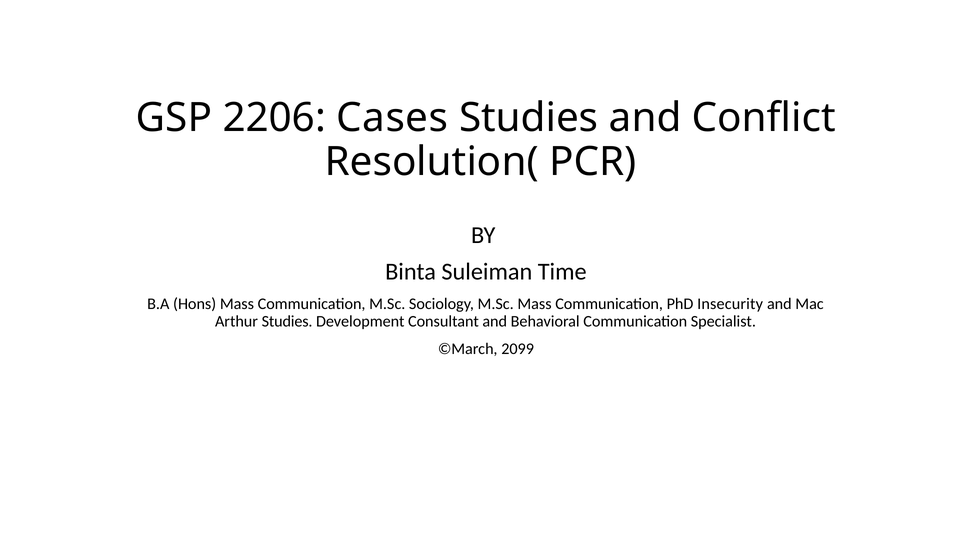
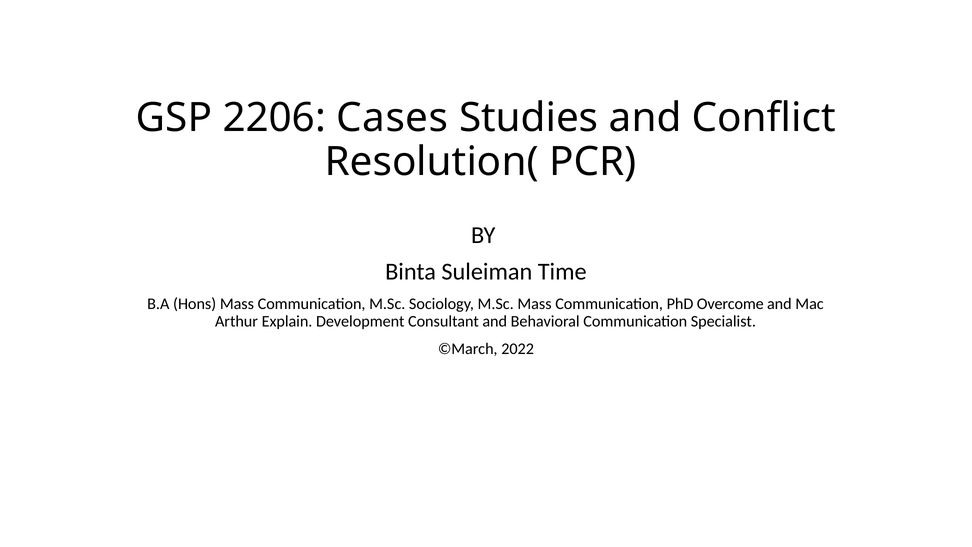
Insecurity: Insecurity -> Overcome
Arthur Studies: Studies -> Explain
2099: 2099 -> 2022
